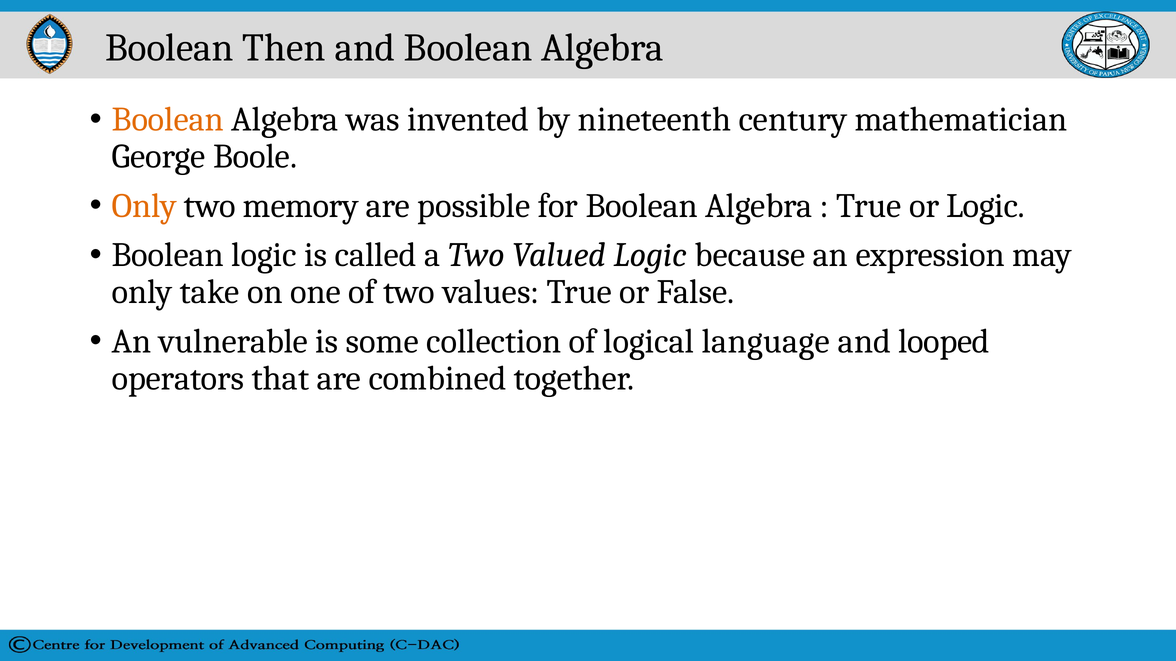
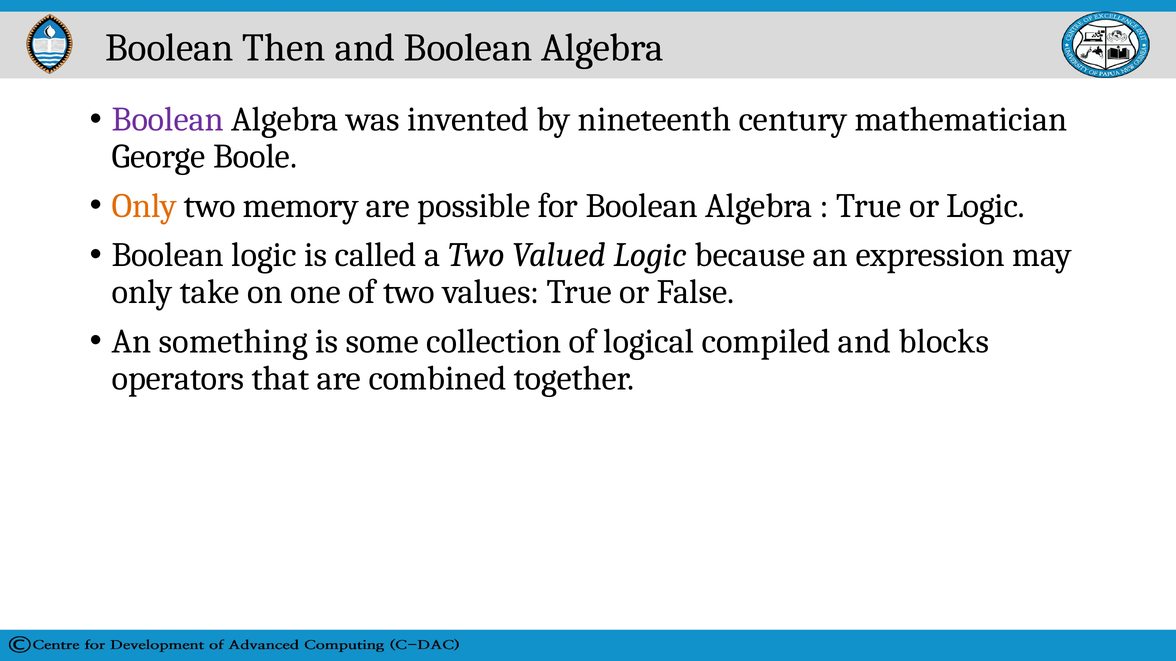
Boolean at (168, 120) colour: orange -> purple
vulnerable: vulnerable -> something
language: language -> compiled
looped: looped -> blocks
